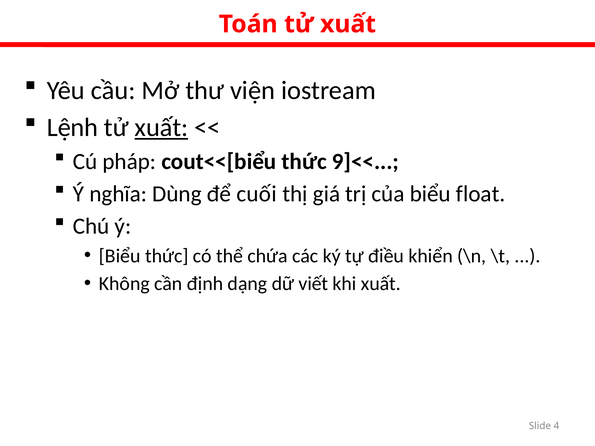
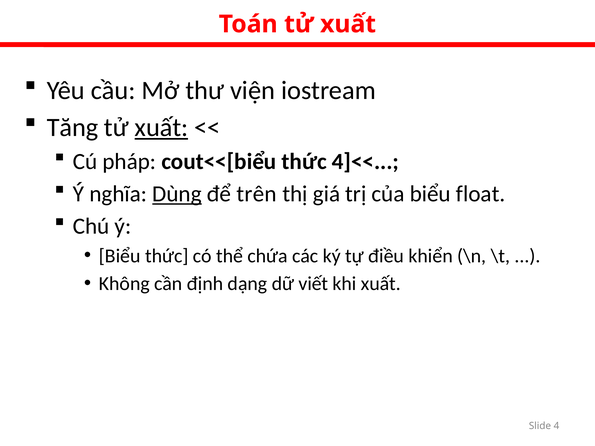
Lệnh: Lệnh -> Tăng
9]<<: 9]<< -> 4]<<
Dùng underline: none -> present
cuối: cuối -> trên
